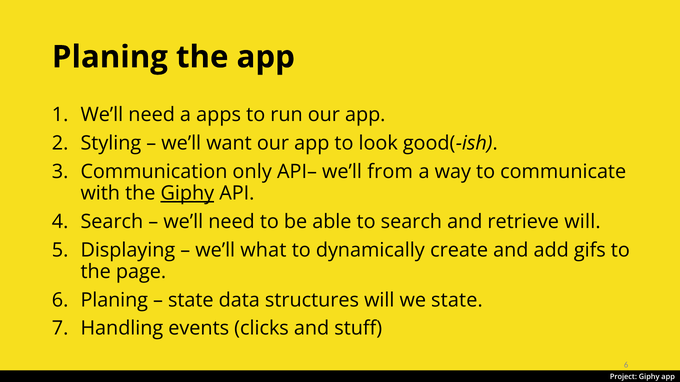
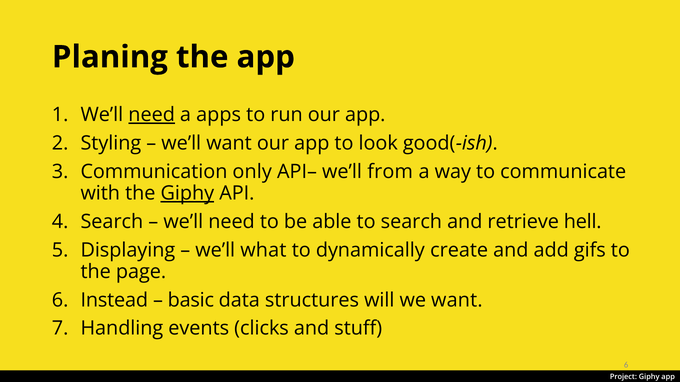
need at (152, 115) underline: none -> present
retrieve will: will -> hell
Planing at (114, 300): Planing -> Instead
state at (191, 300): state -> basic
we state: state -> want
